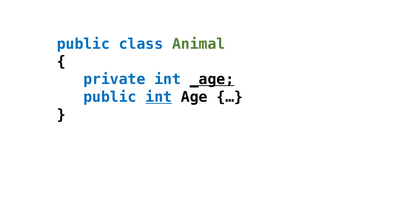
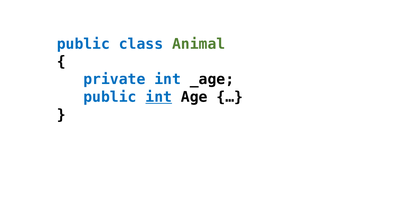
_age underline: present -> none
